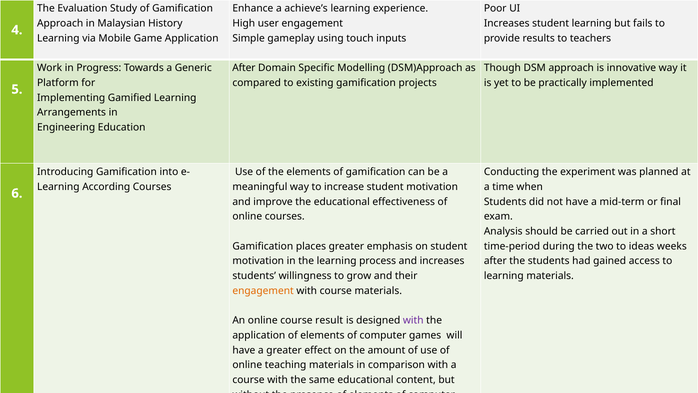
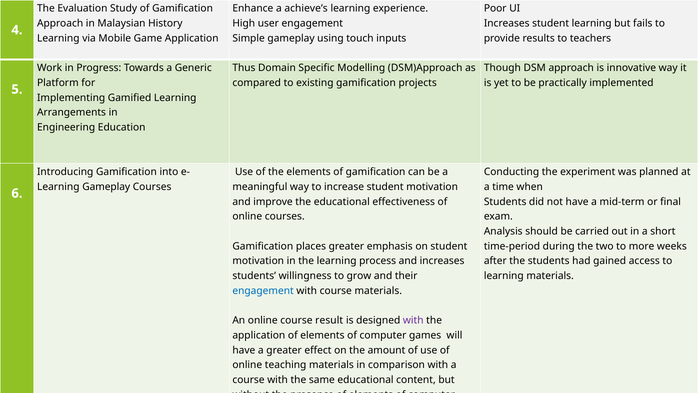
After at (244, 68): After -> Thus
Learning According: According -> Gameplay
ideas: ideas -> more
engagement at (263, 290) colour: orange -> blue
